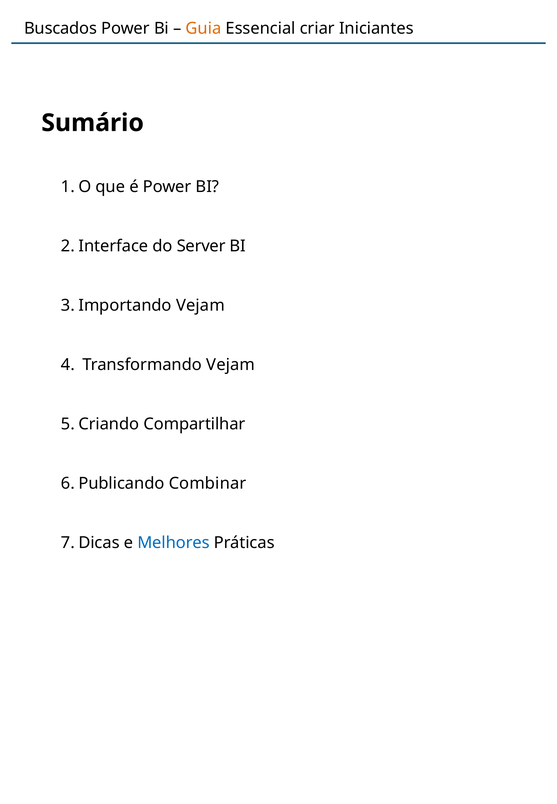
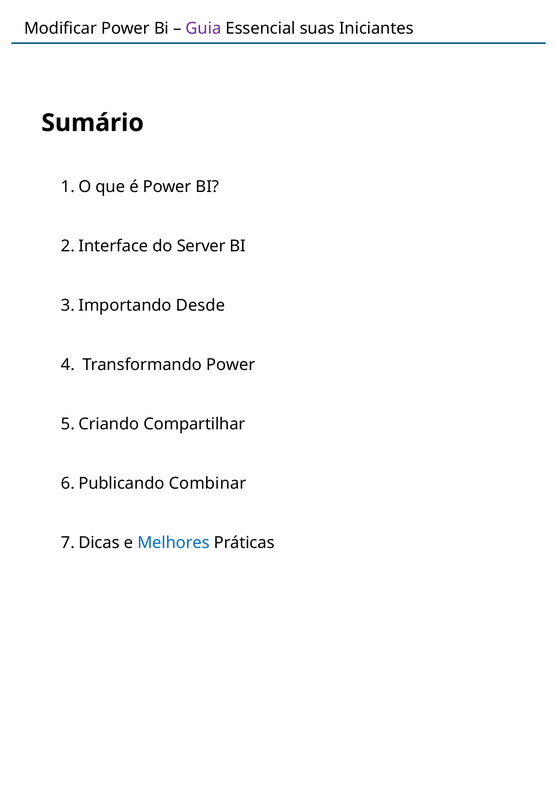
Buscados: Buscados -> Modificar
Guia colour: orange -> purple
criar: criar -> suas
Vejam at (200, 306): Vejam -> Desde
Transformando Vejam: Vejam -> Power
